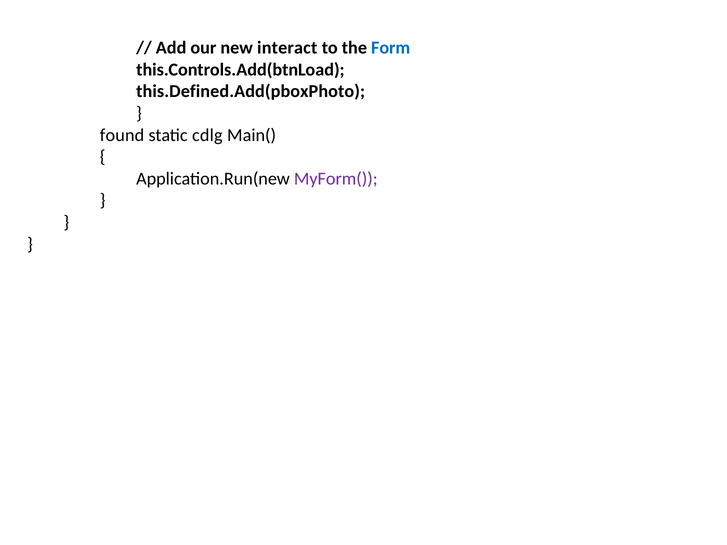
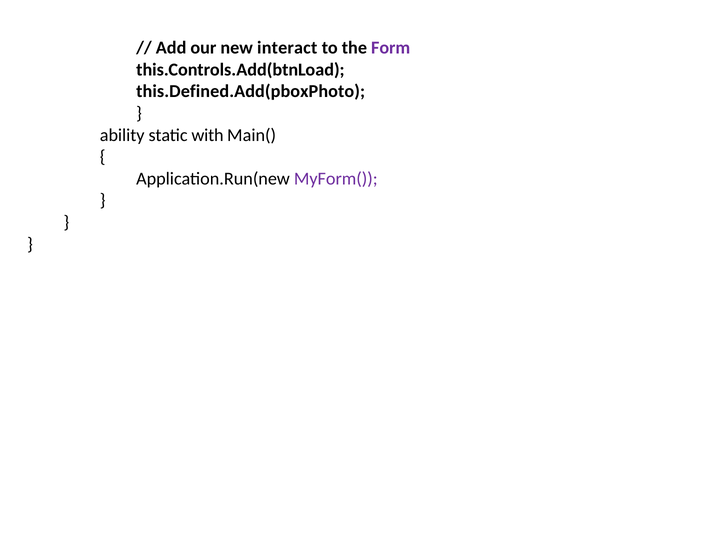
Form colour: blue -> purple
found: found -> ability
cdlg: cdlg -> with
